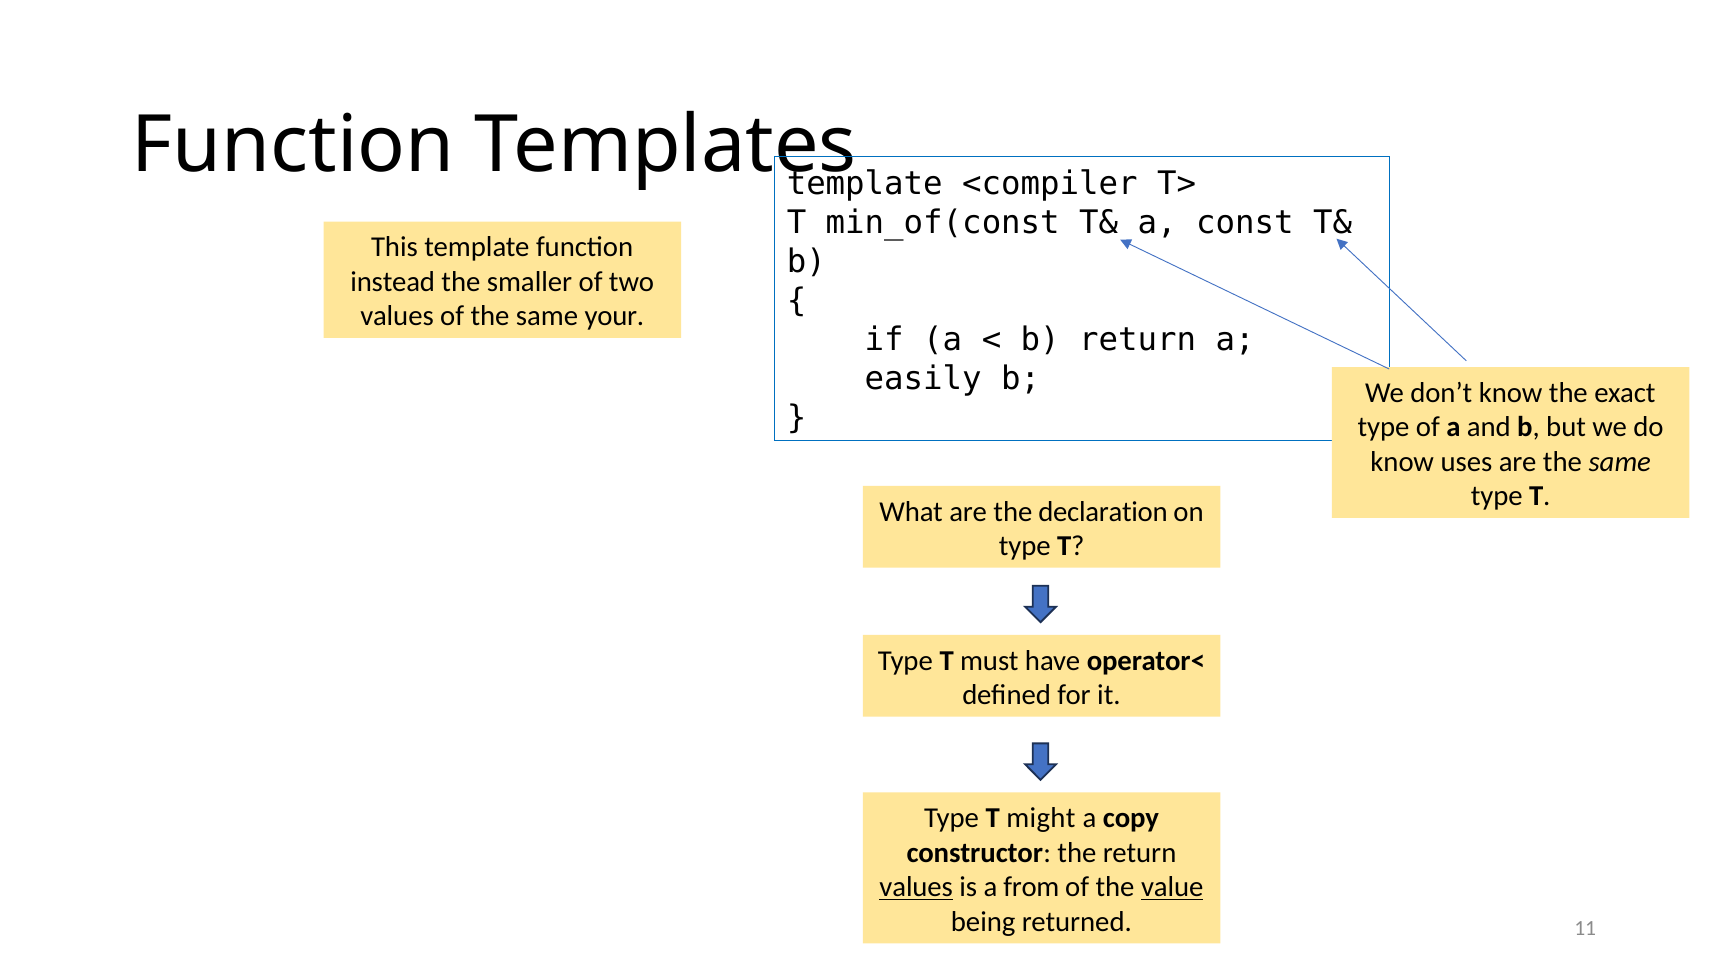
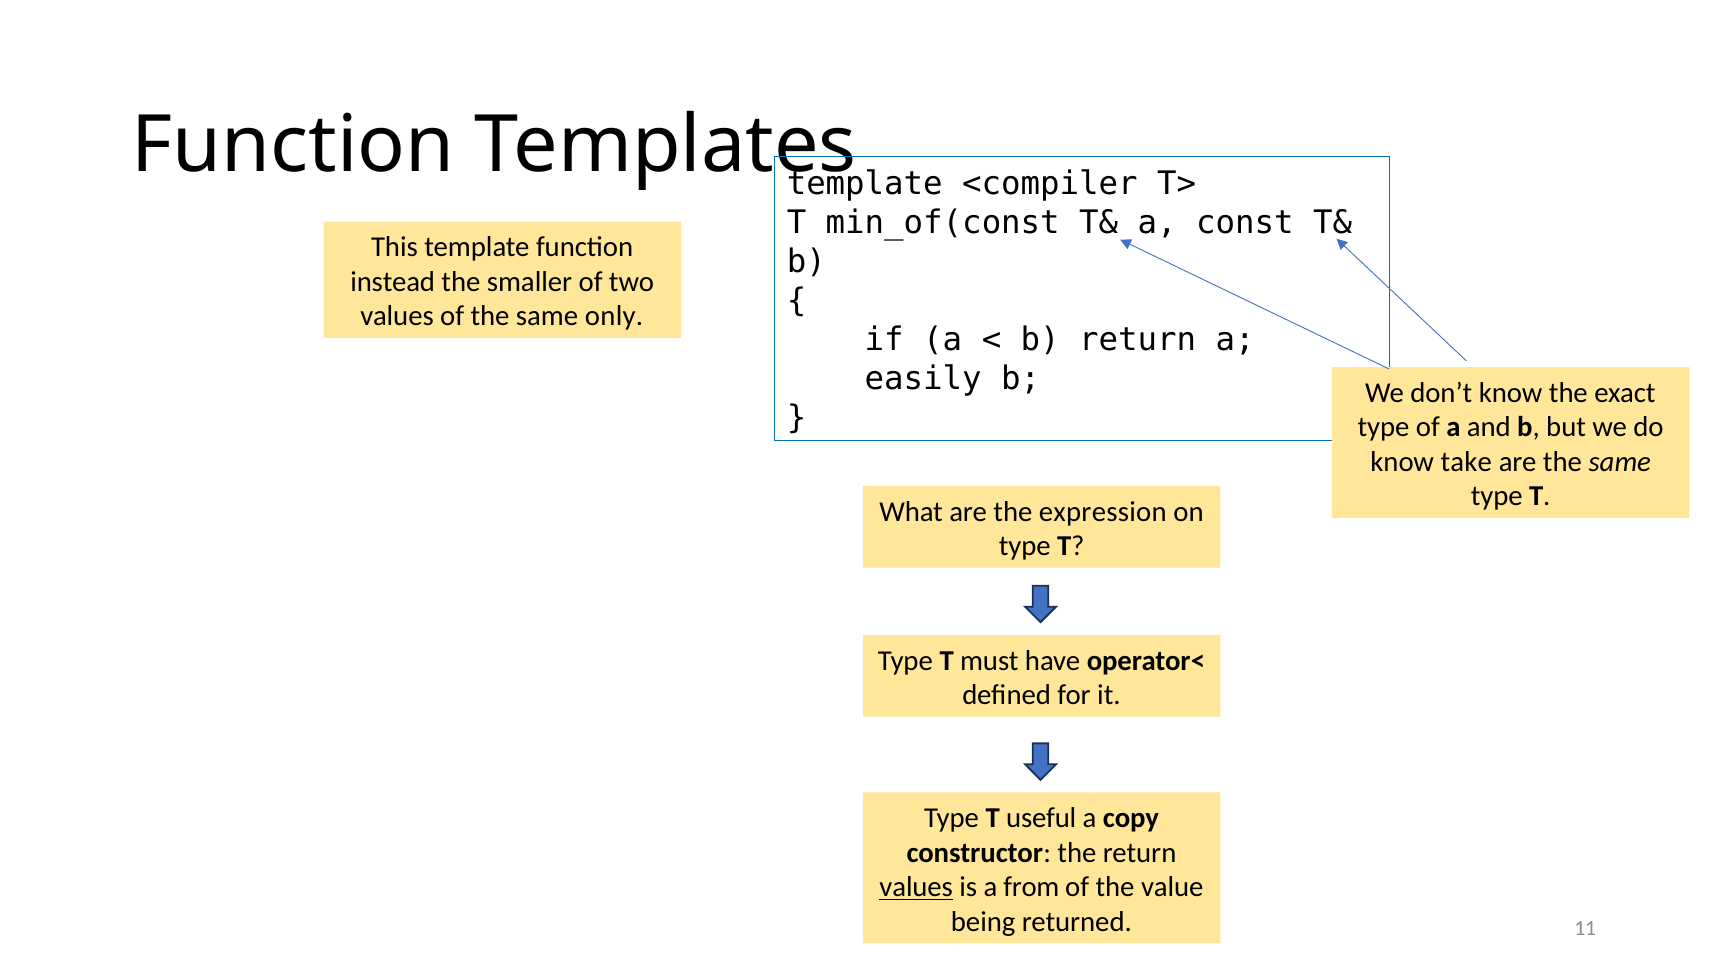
your: your -> only
uses: uses -> take
declaration: declaration -> expression
might: might -> useful
value underline: present -> none
